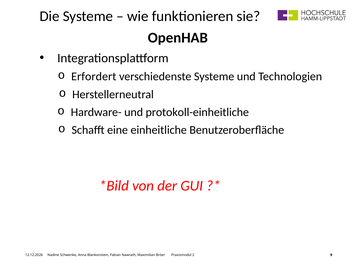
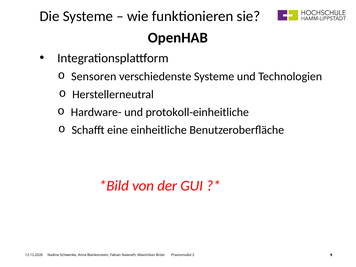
Erfordert: Erfordert -> Sensoren
